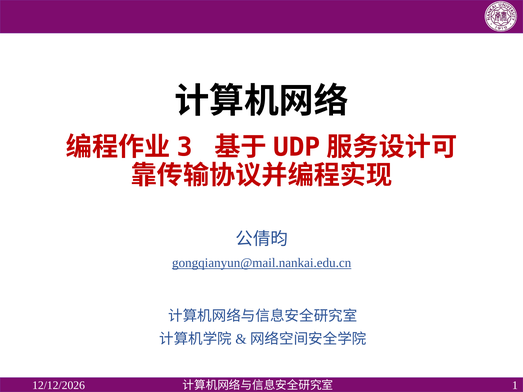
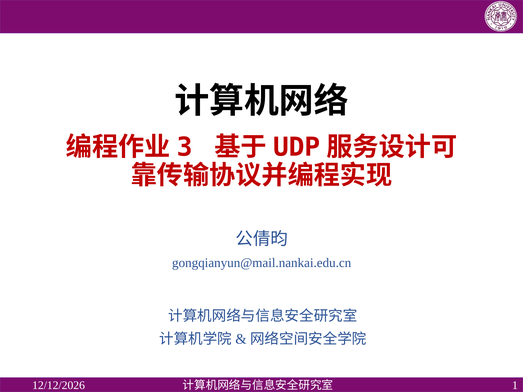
gongqianyun@mail.nankai.edu.cn underline: present -> none
